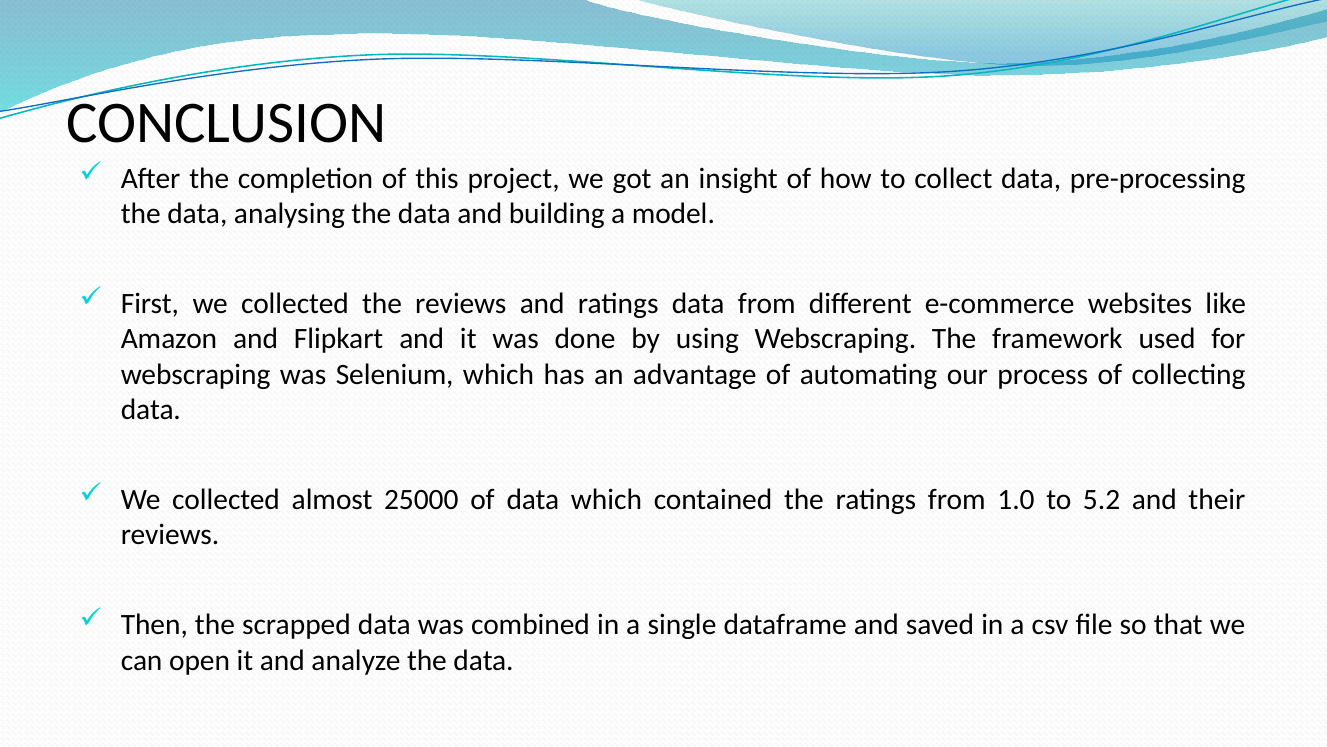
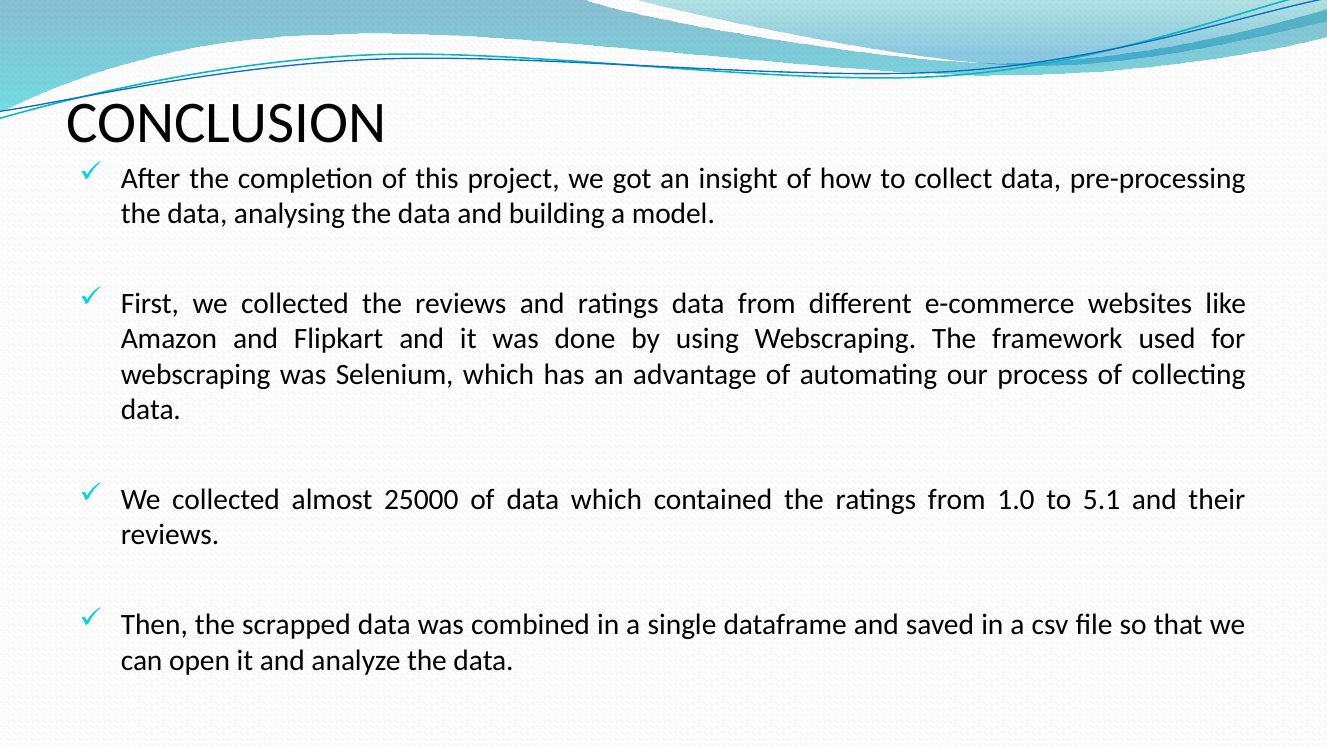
5.2: 5.2 -> 5.1
